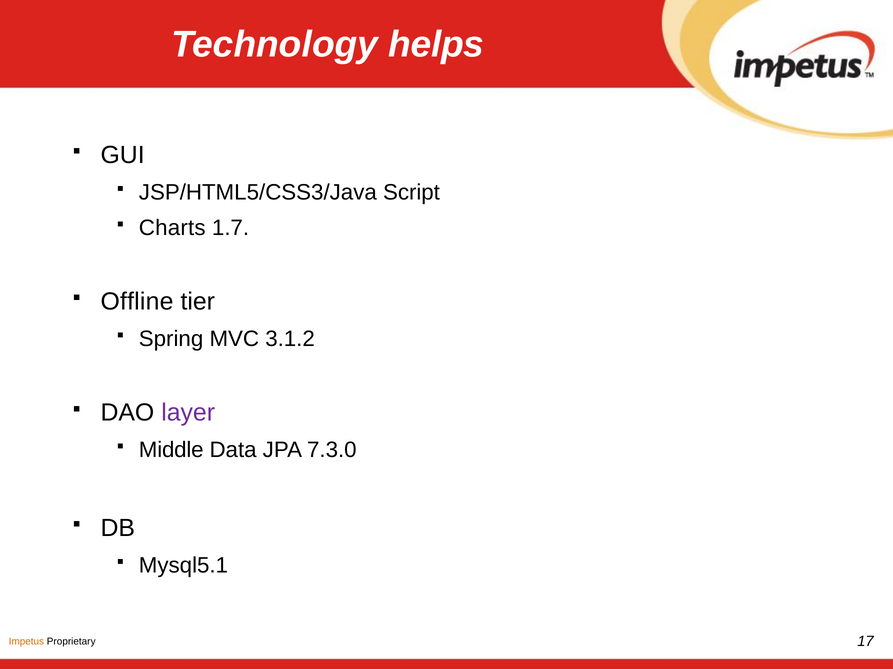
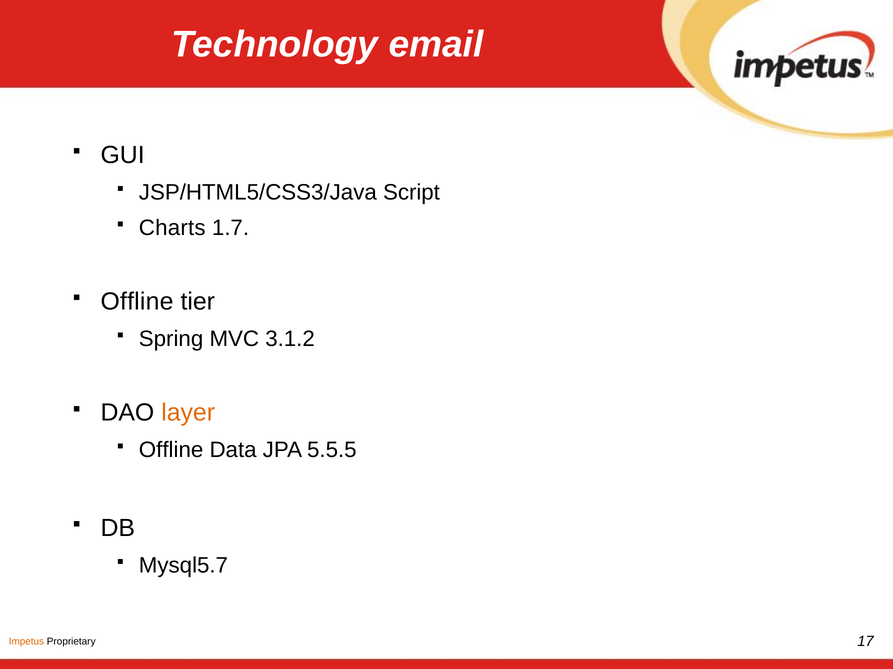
helps: helps -> email
layer colour: purple -> orange
Middle at (171, 451): Middle -> Offline
7.3.0: 7.3.0 -> 5.5.5
Mysql5.1: Mysql5.1 -> Mysql5.7
